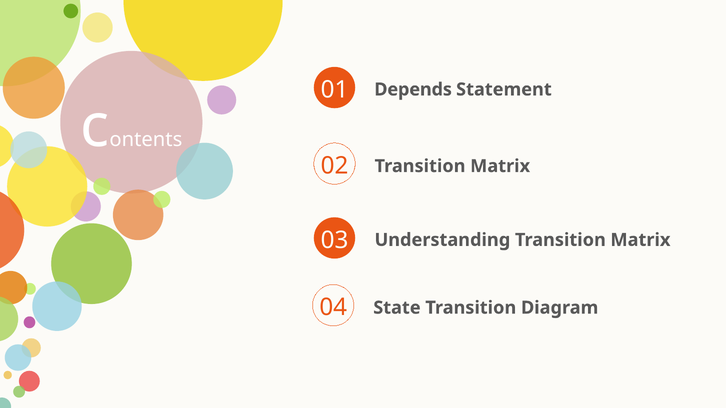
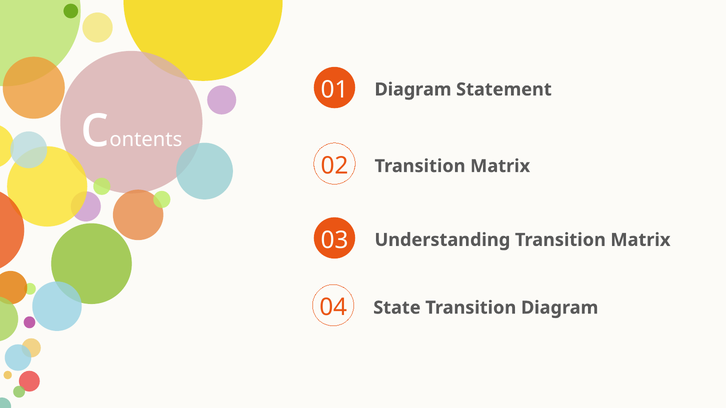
01 Depends: Depends -> Diagram
